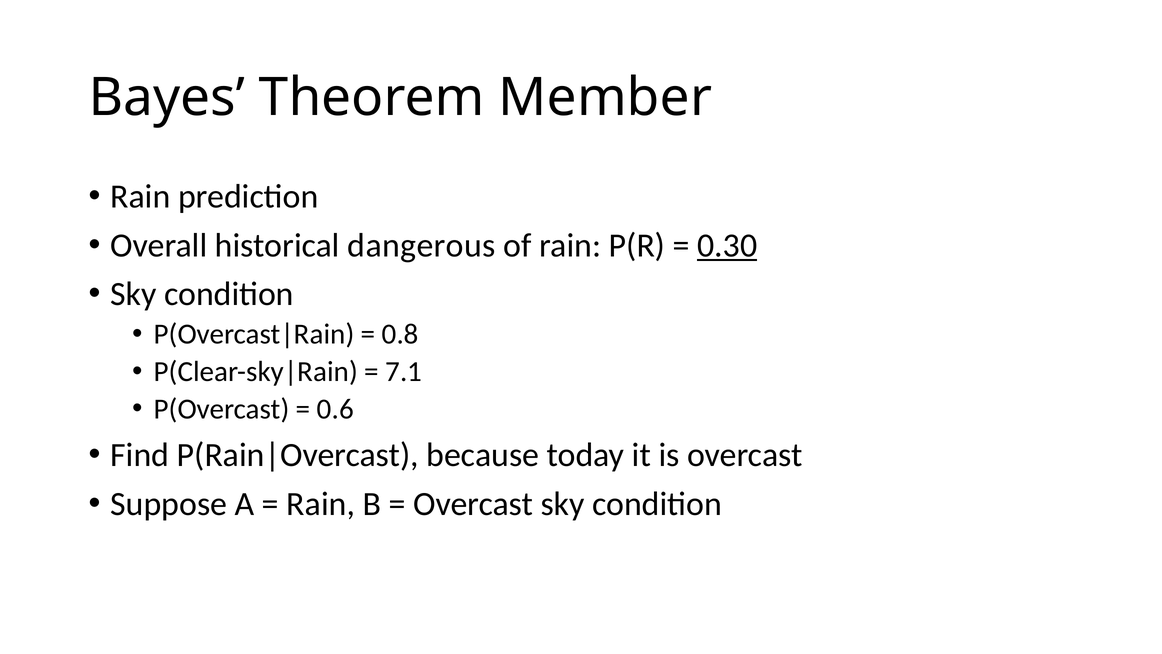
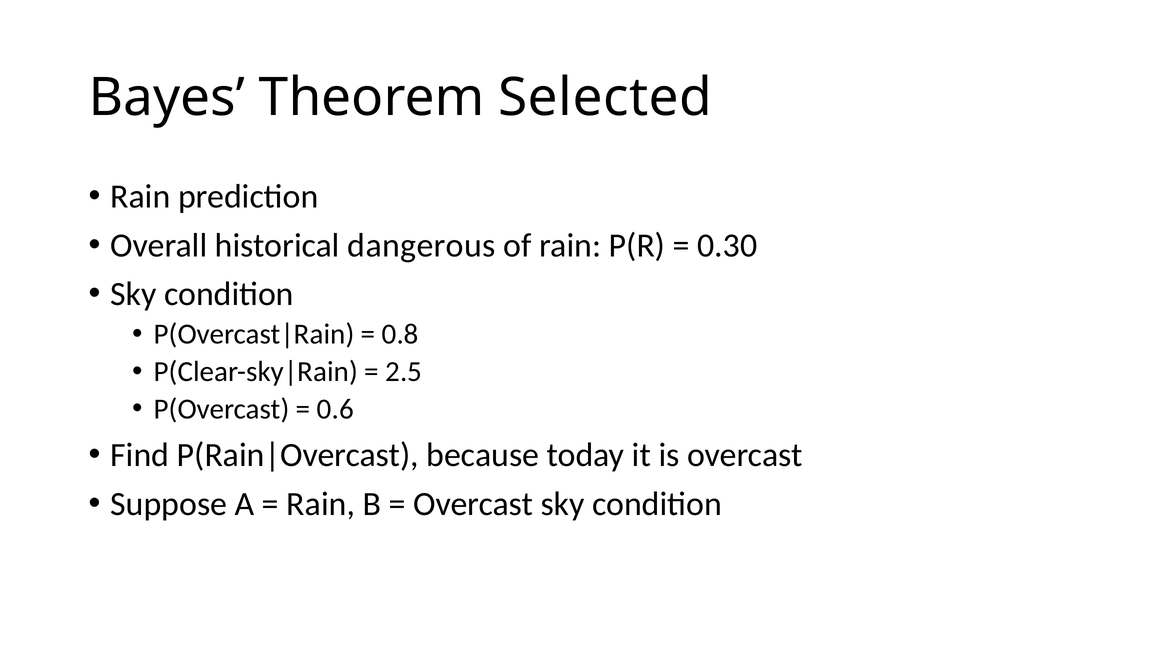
Member: Member -> Selected
0.30 underline: present -> none
7.1: 7.1 -> 2.5
